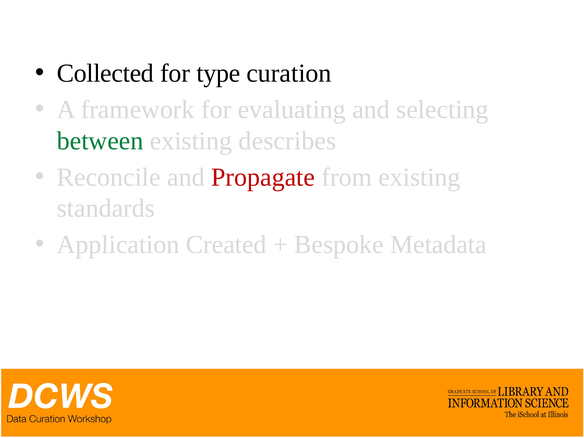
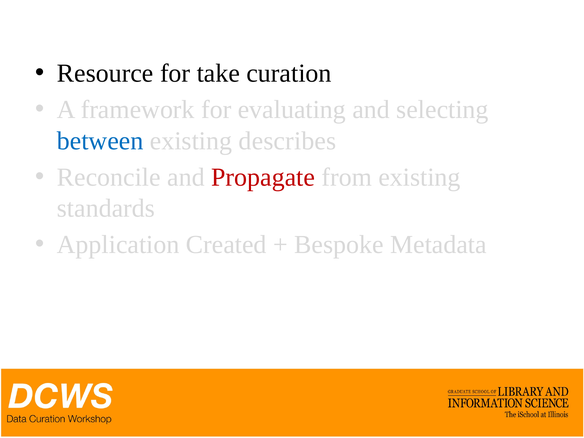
Collected: Collected -> Resource
type: type -> take
between colour: green -> blue
